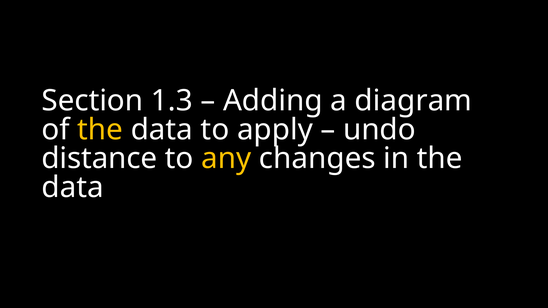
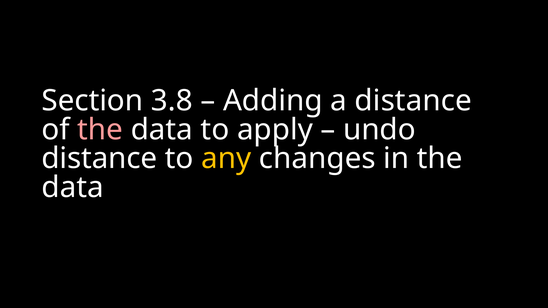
1.3: 1.3 -> 3.8
a diagram: diagram -> distance
the at (100, 130) colour: yellow -> pink
